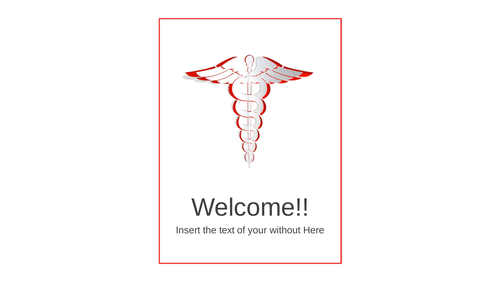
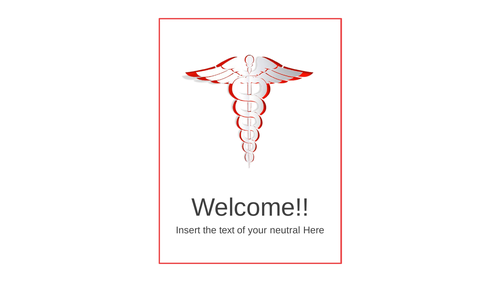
without: without -> neutral
